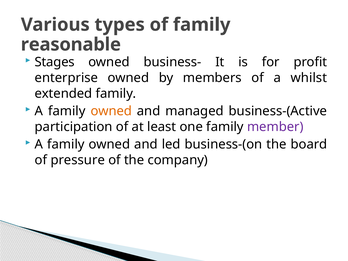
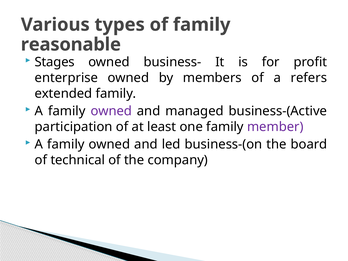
whilst: whilst -> refers
owned at (111, 111) colour: orange -> purple
pressure: pressure -> technical
